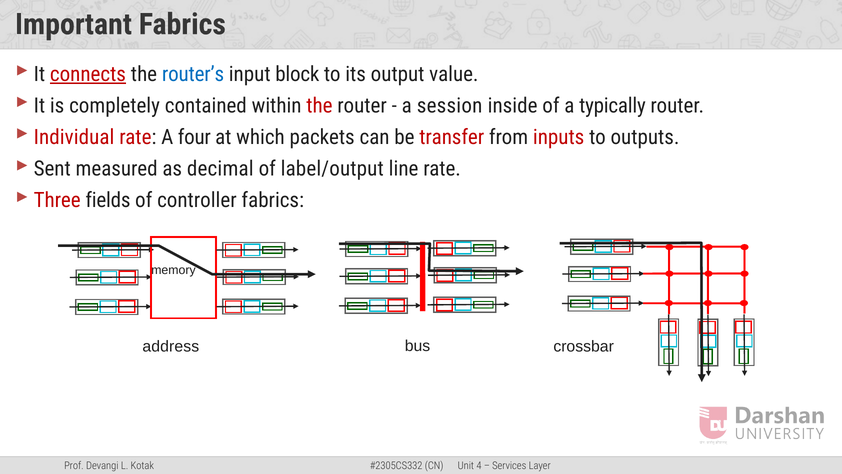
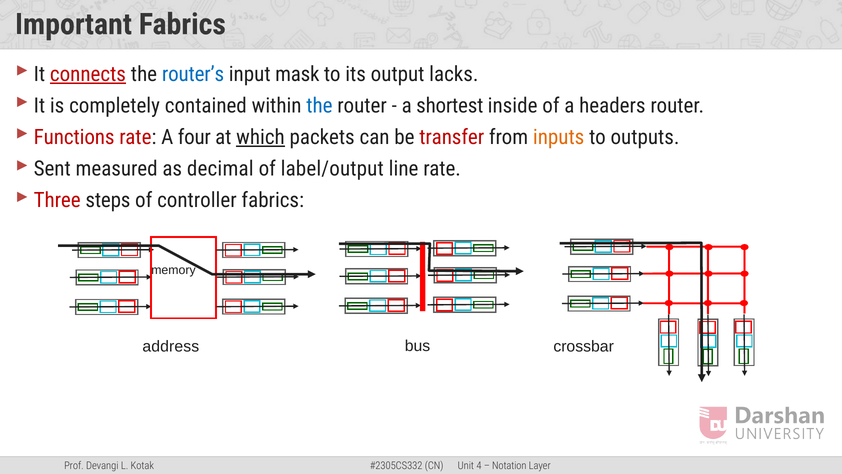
block: block -> mask
value: value -> lacks
the at (319, 106) colour: red -> blue
session: session -> shortest
typically: typically -> headers
Individual: Individual -> Functions
which underline: none -> present
inputs colour: red -> orange
fields: fields -> steps
Services: Services -> Notation
